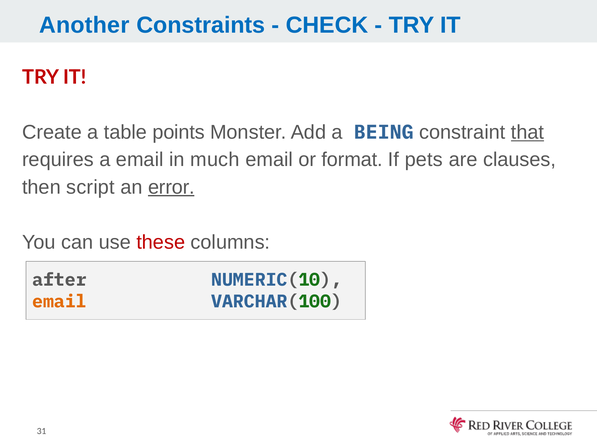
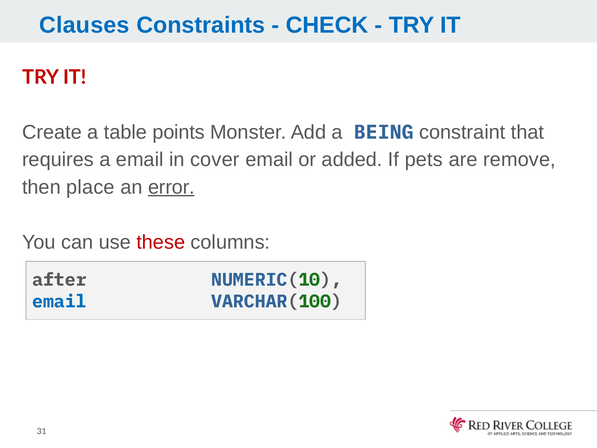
Another: Another -> Clauses
that underline: present -> none
much: much -> cover
format: format -> added
clauses: clauses -> remove
script: script -> place
email at (59, 301) colour: orange -> blue
